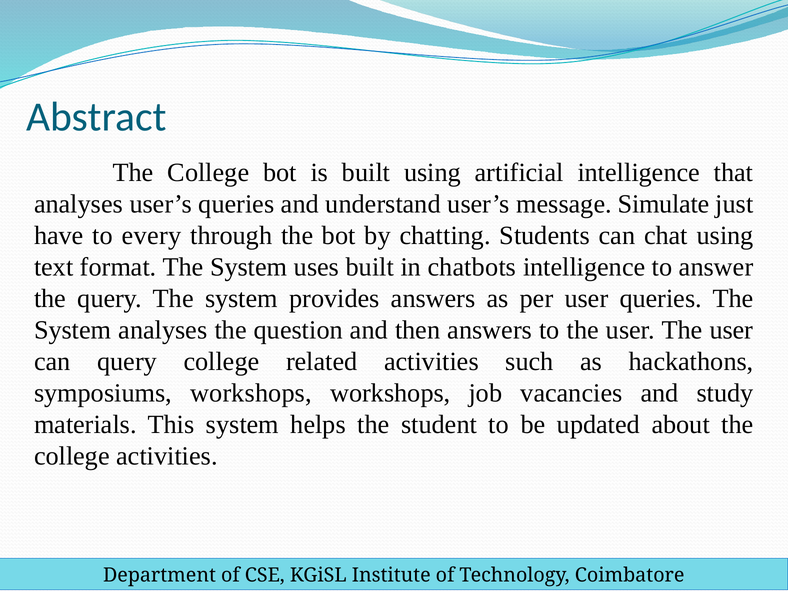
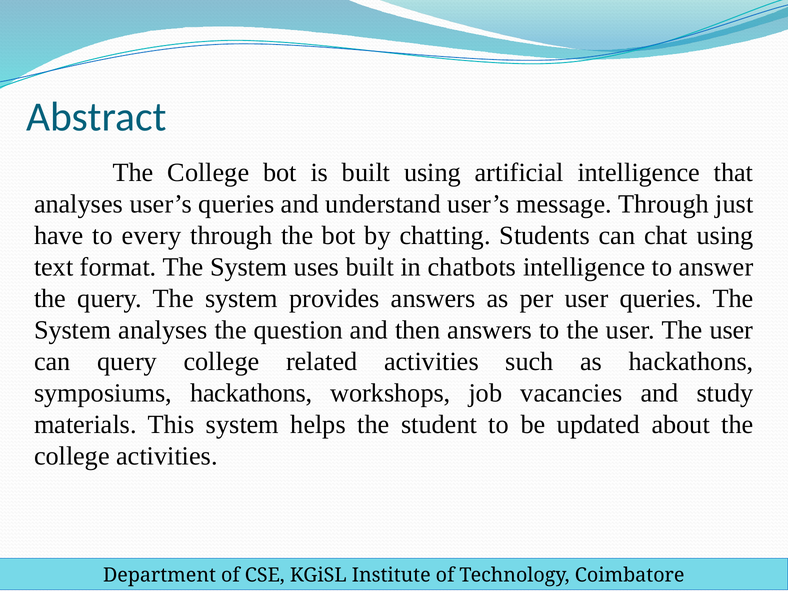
message Simulate: Simulate -> Through
symposiums workshops: workshops -> hackathons
